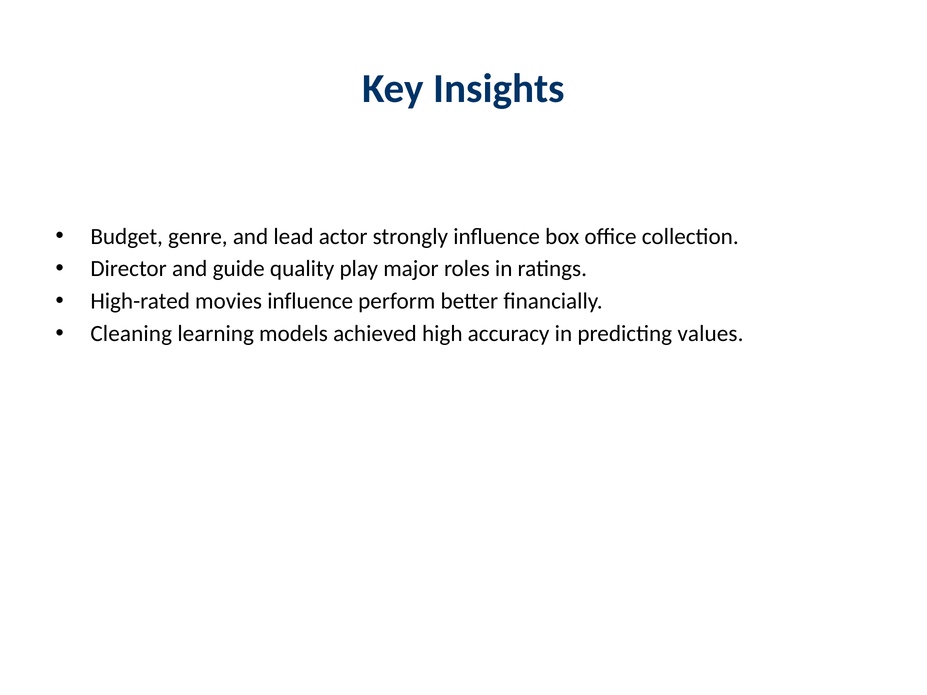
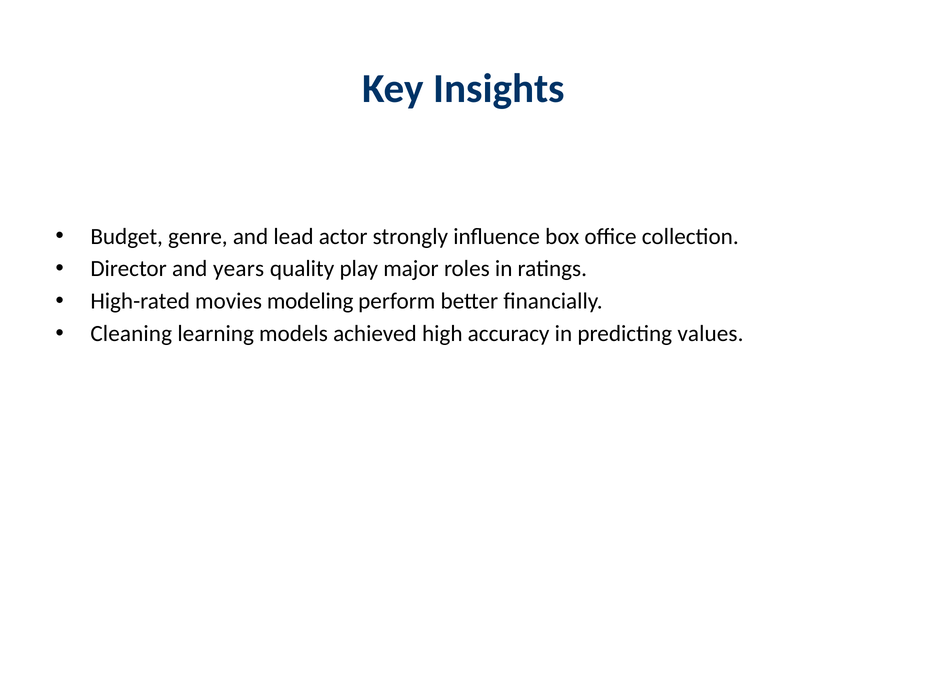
guide: guide -> years
movies influence: influence -> modeling
